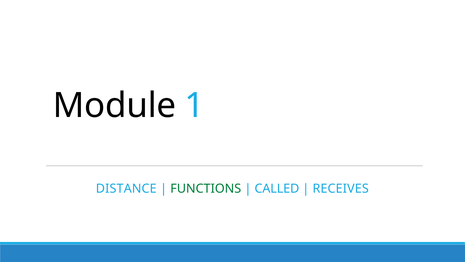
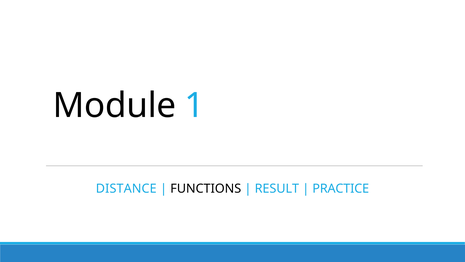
FUNCTIONS colour: green -> black
CALLED: CALLED -> RESULT
RECEIVES: RECEIVES -> PRACTICE
